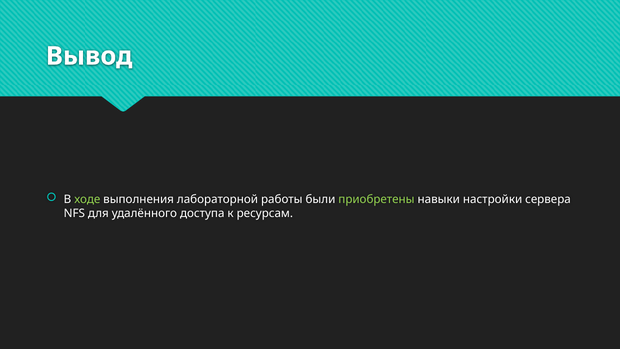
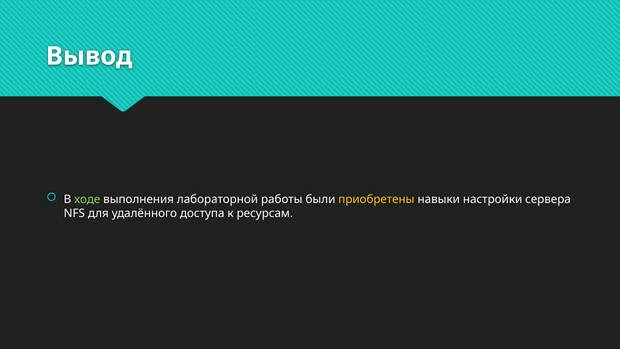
приобретены colour: light green -> yellow
